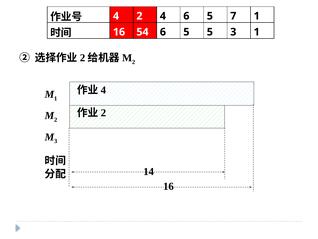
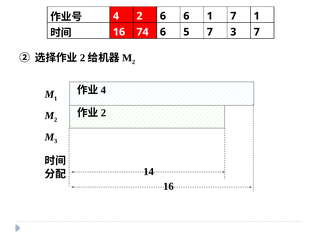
4 at (163, 16): 4 -> 6
5 at (210, 16): 5 -> 1
54: 54 -> 74
5 5: 5 -> 7
3 1: 1 -> 7
